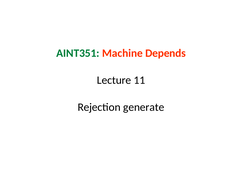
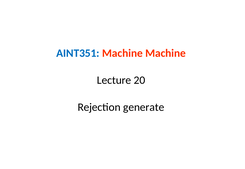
AINT351 colour: green -> blue
Machine Depends: Depends -> Machine
11: 11 -> 20
